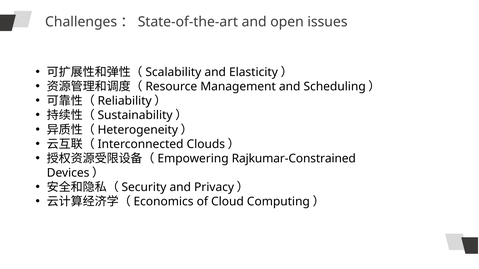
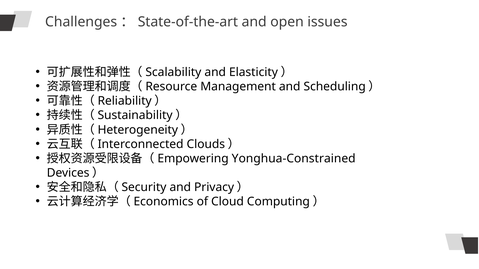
Rajkumar-Constrained: Rajkumar-Constrained -> Yonghua-Constrained
